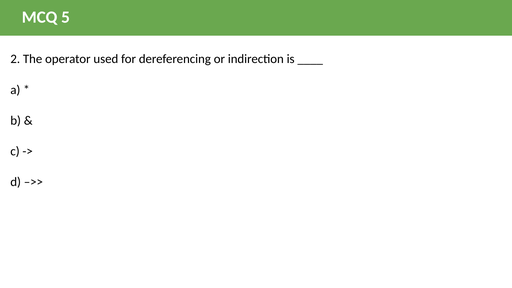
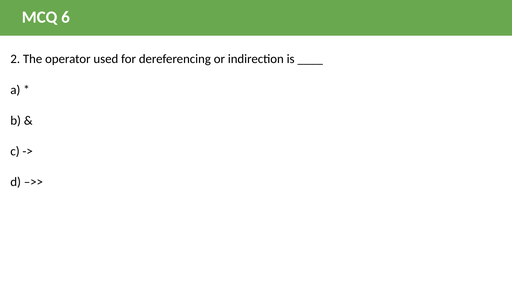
5: 5 -> 6
